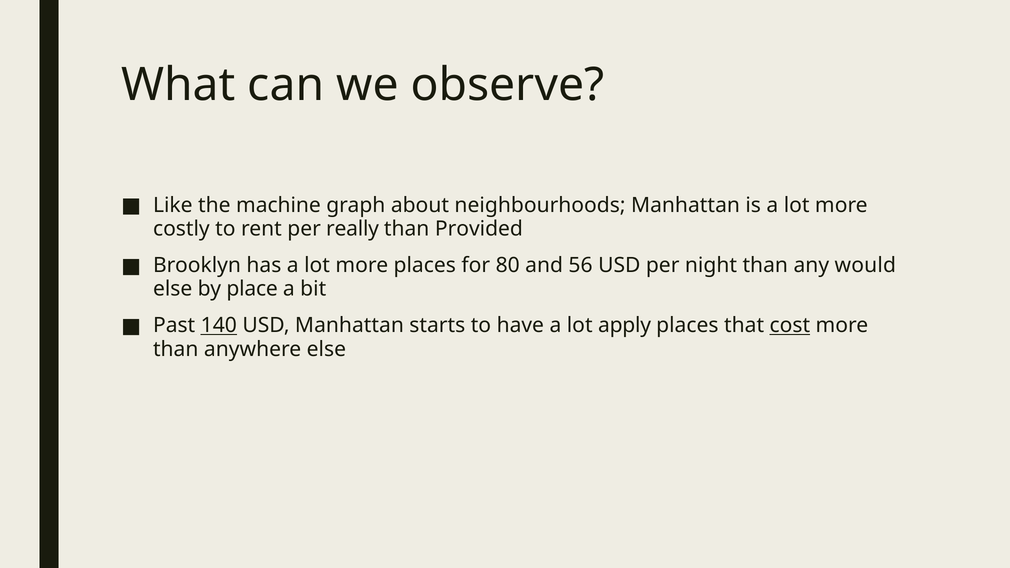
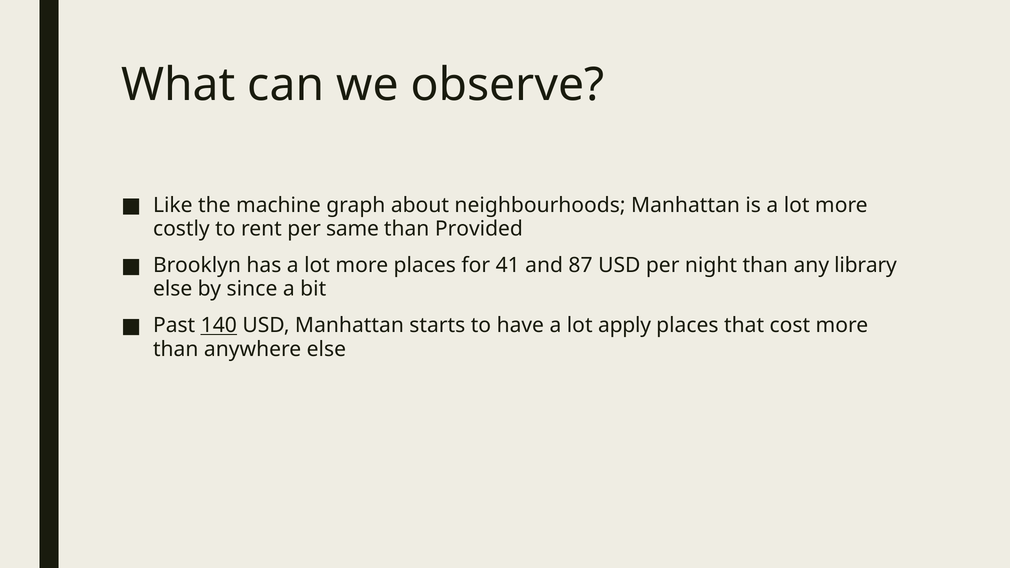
really: really -> same
80: 80 -> 41
56: 56 -> 87
would: would -> library
place: place -> since
cost underline: present -> none
